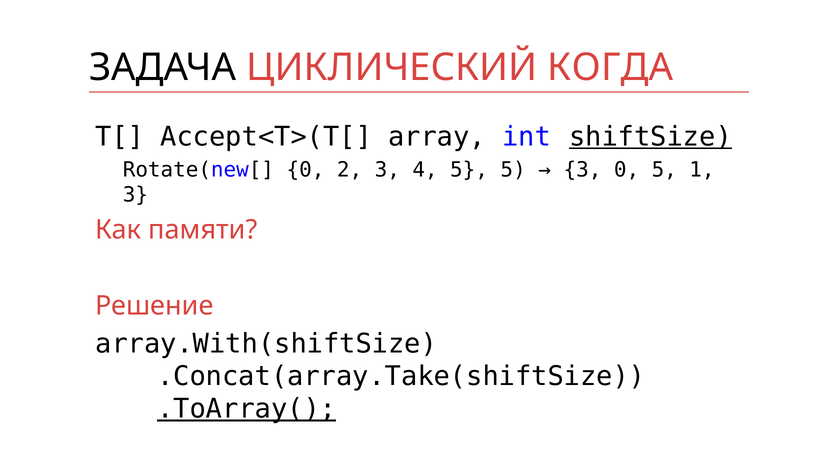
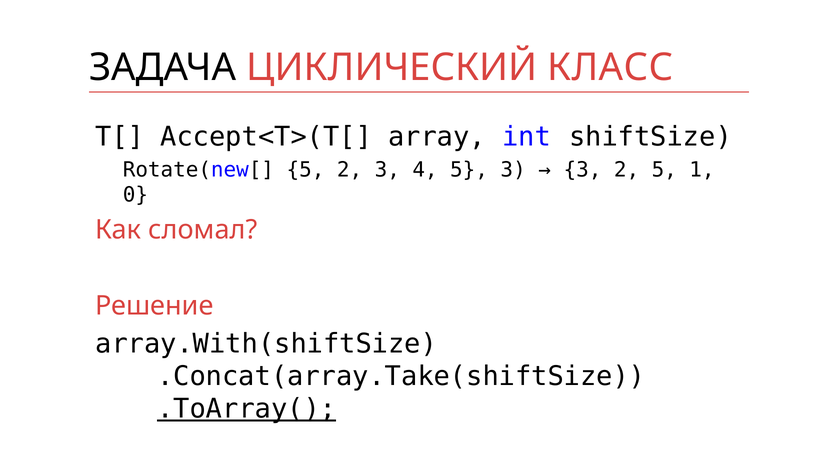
КОГДА: КОГДА -> КЛАСС
shiftSize underline: present -> none
Rotate(new[ 0: 0 -> 5
5 5: 5 -> 3
3 0: 0 -> 2
3 at (135, 195): 3 -> 0
памяти: памяти -> сломал
